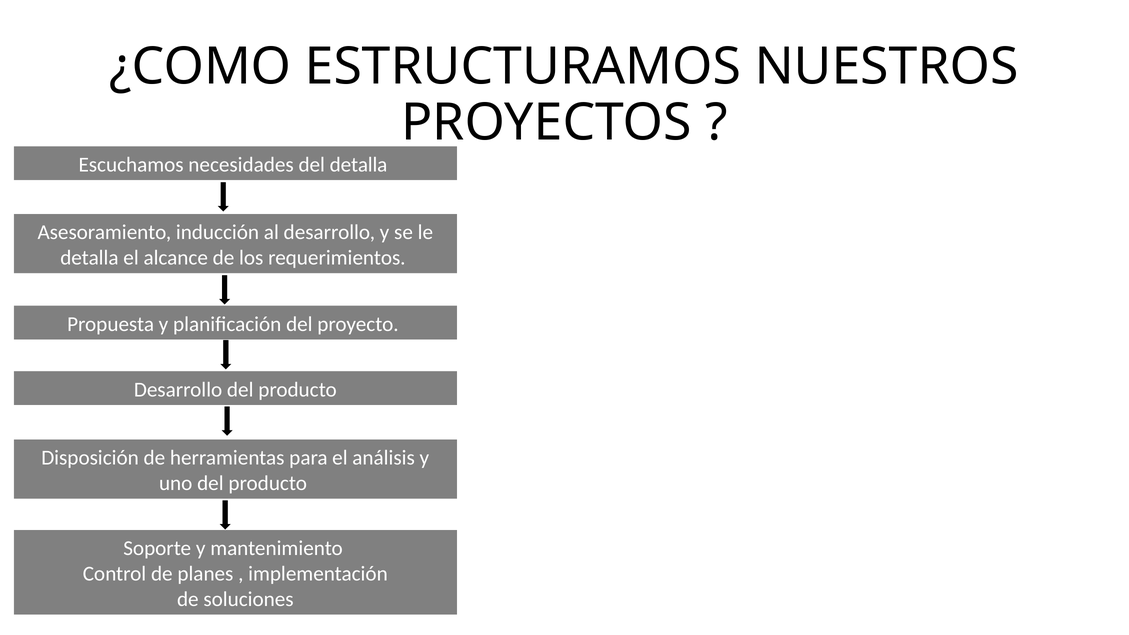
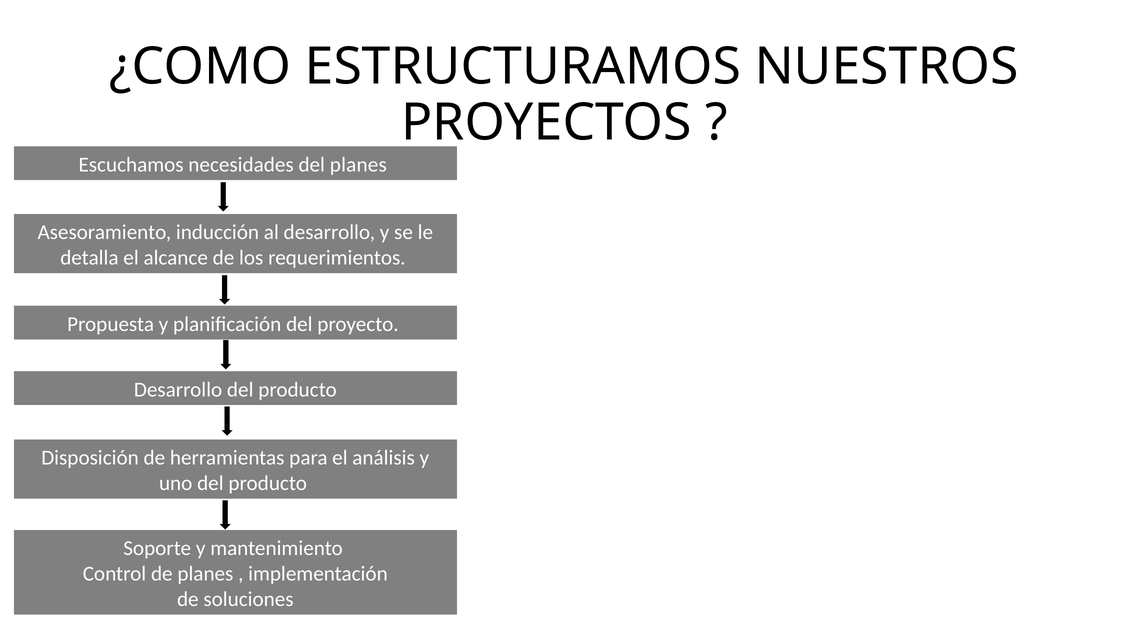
del detalla: detalla -> planes
